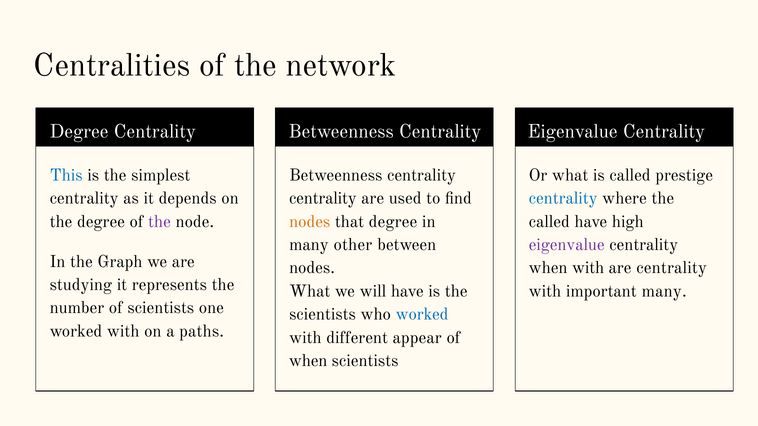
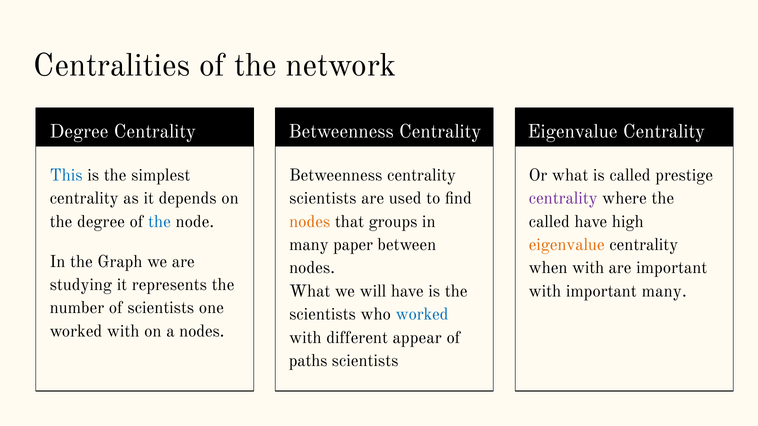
centrality at (323, 198): centrality -> scientists
centrality at (563, 198) colour: blue -> purple
the at (159, 222) colour: purple -> blue
that degree: degree -> groups
other: other -> paper
eigenvalue at (567, 245) colour: purple -> orange
are centrality: centrality -> important
a paths: paths -> nodes
when at (308, 361): when -> paths
